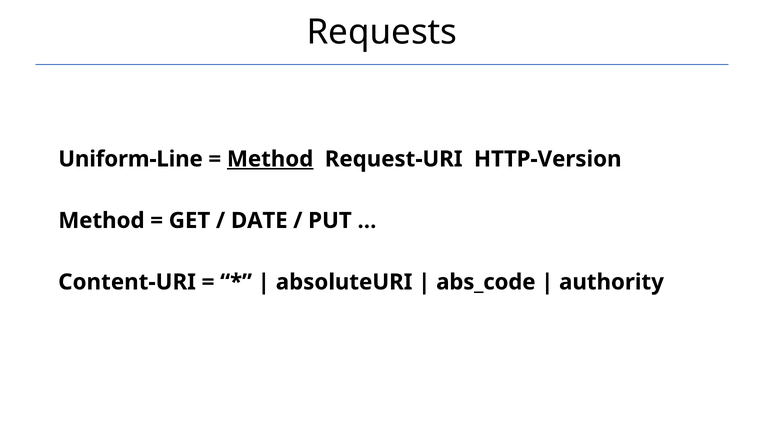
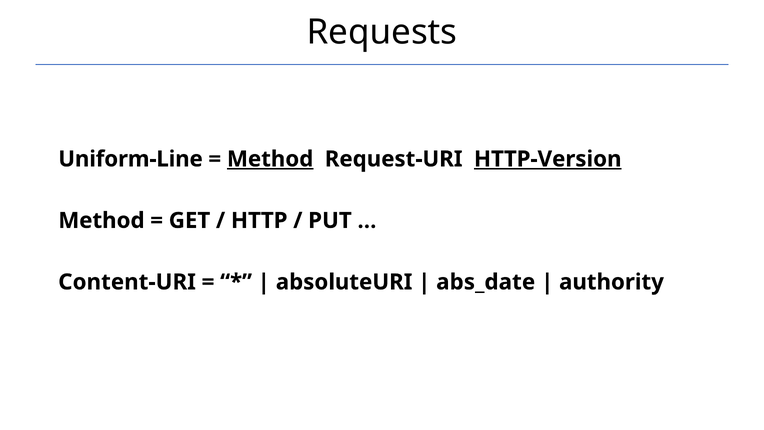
HTTP-Version underline: none -> present
DATE: DATE -> HTTP
abs_code: abs_code -> abs_date
